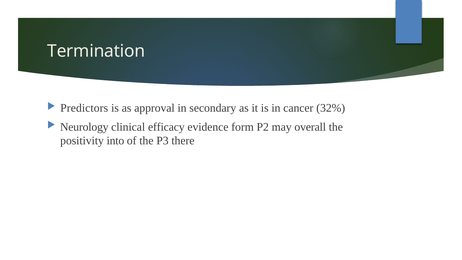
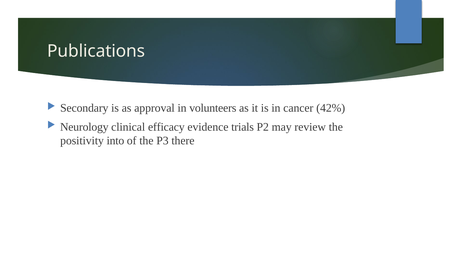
Termination: Termination -> Publications
Predictors: Predictors -> Secondary
secondary: secondary -> volunteers
32%: 32% -> 42%
form: form -> trials
overall: overall -> review
